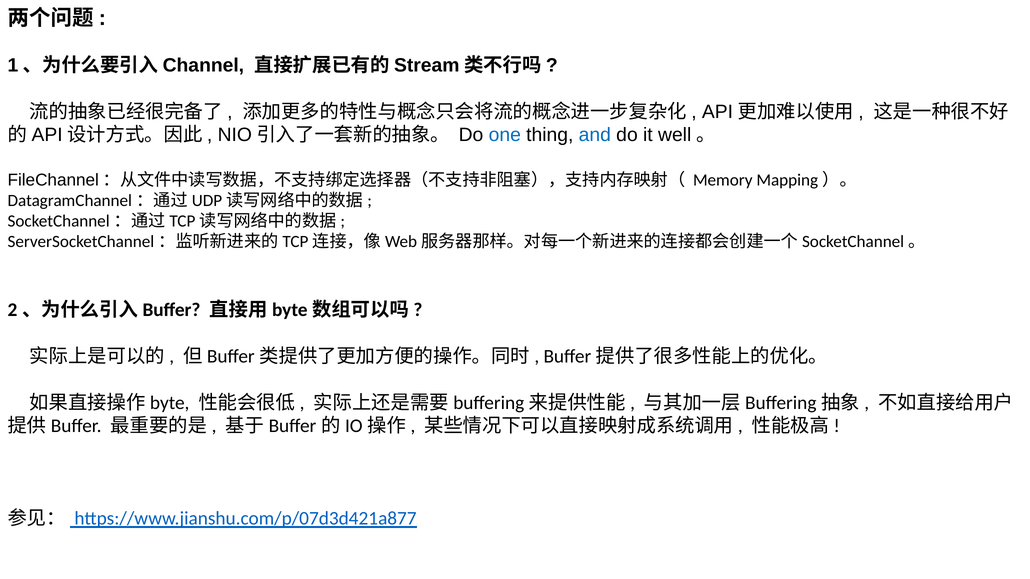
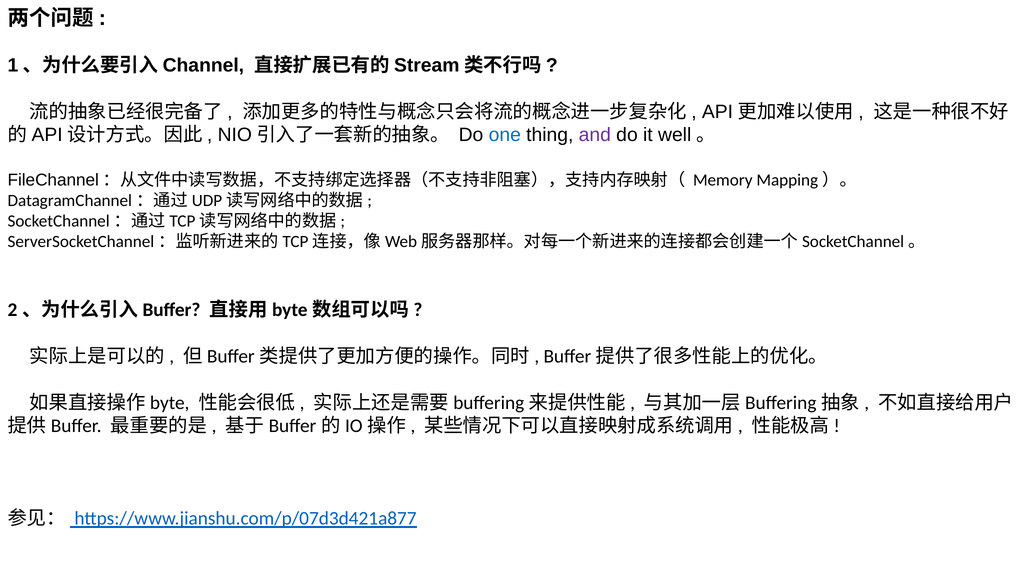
and colour: blue -> purple
